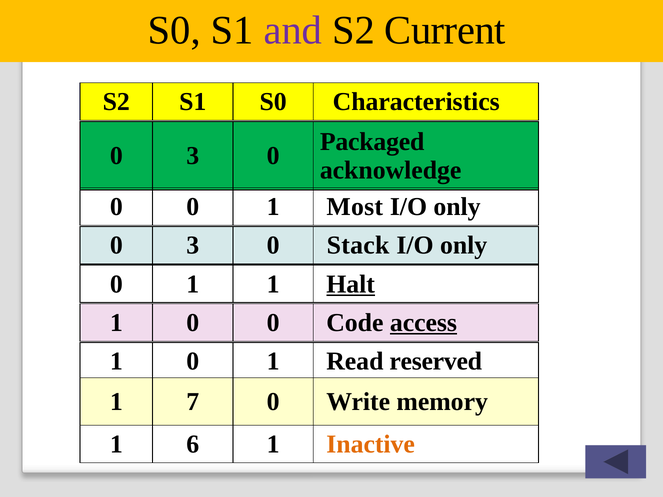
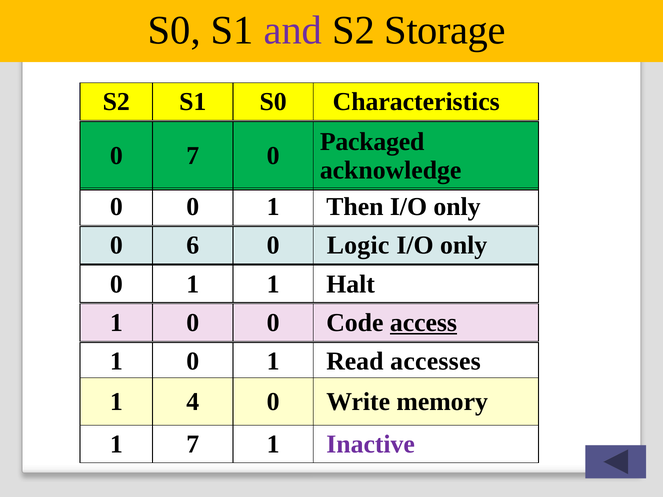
Current: Current -> Storage
3 at (193, 156): 3 -> 7
Most: Most -> Then
3 at (193, 245): 3 -> 6
Stack: Stack -> Logic
Halt underline: present -> none
reserved: reserved -> accesses
7: 7 -> 4
1 6: 6 -> 7
Inactive colour: orange -> purple
